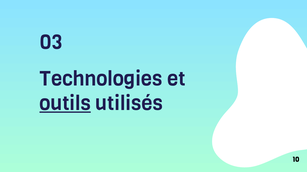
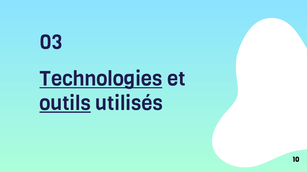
Technologies underline: none -> present
